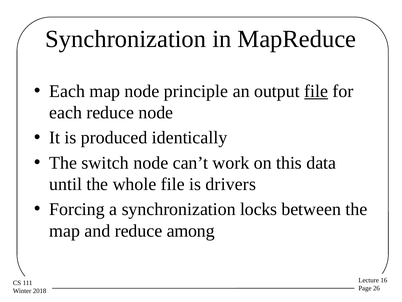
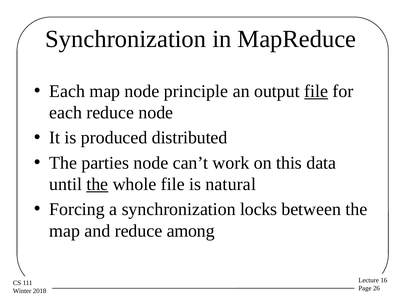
identically: identically -> distributed
switch: switch -> parties
the at (97, 184) underline: none -> present
drivers: drivers -> natural
